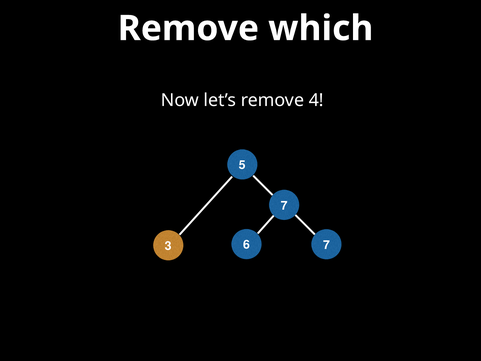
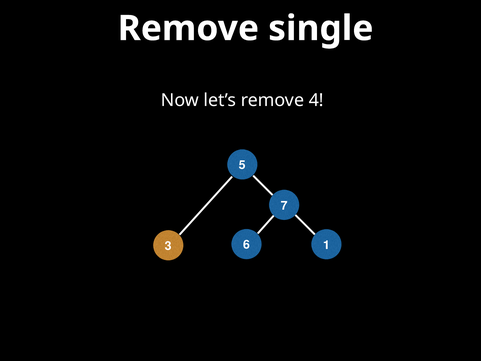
which: which -> single
7 at (326, 245): 7 -> 1
